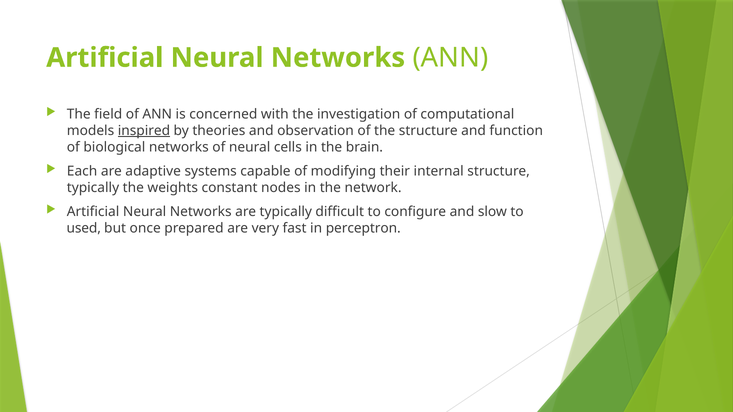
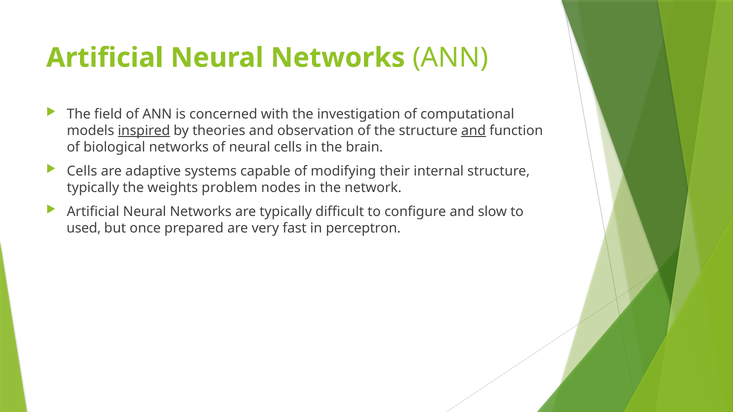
and at (474, 131) underline: none -> present
Each at (82, 171): Each -> Cells
constant: constant -> problem
